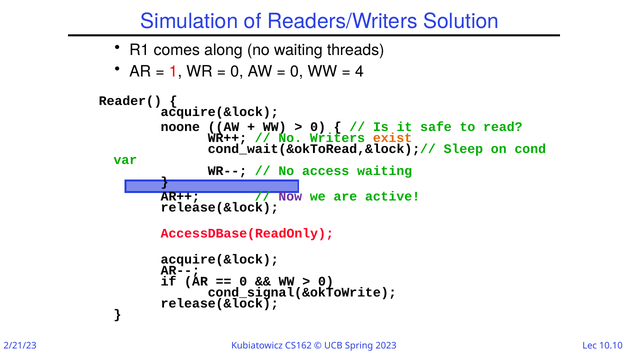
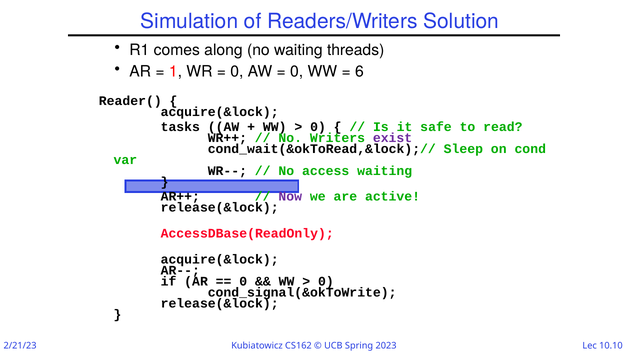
4: 4 -> 6
noone: noone -> tasks
exist colour: orange -> purple
